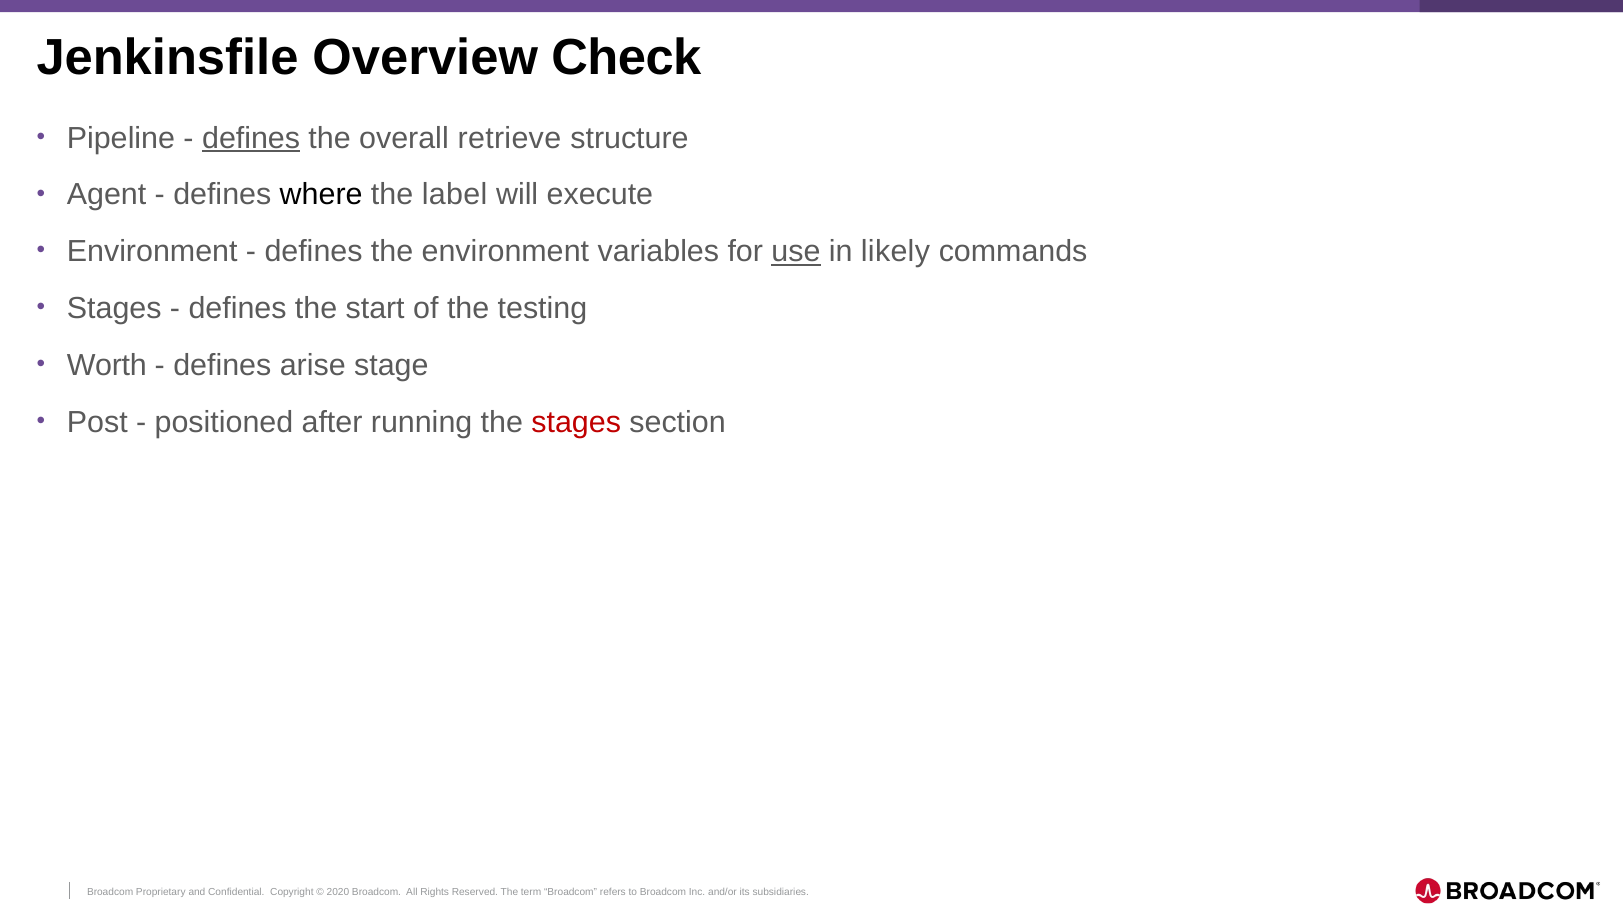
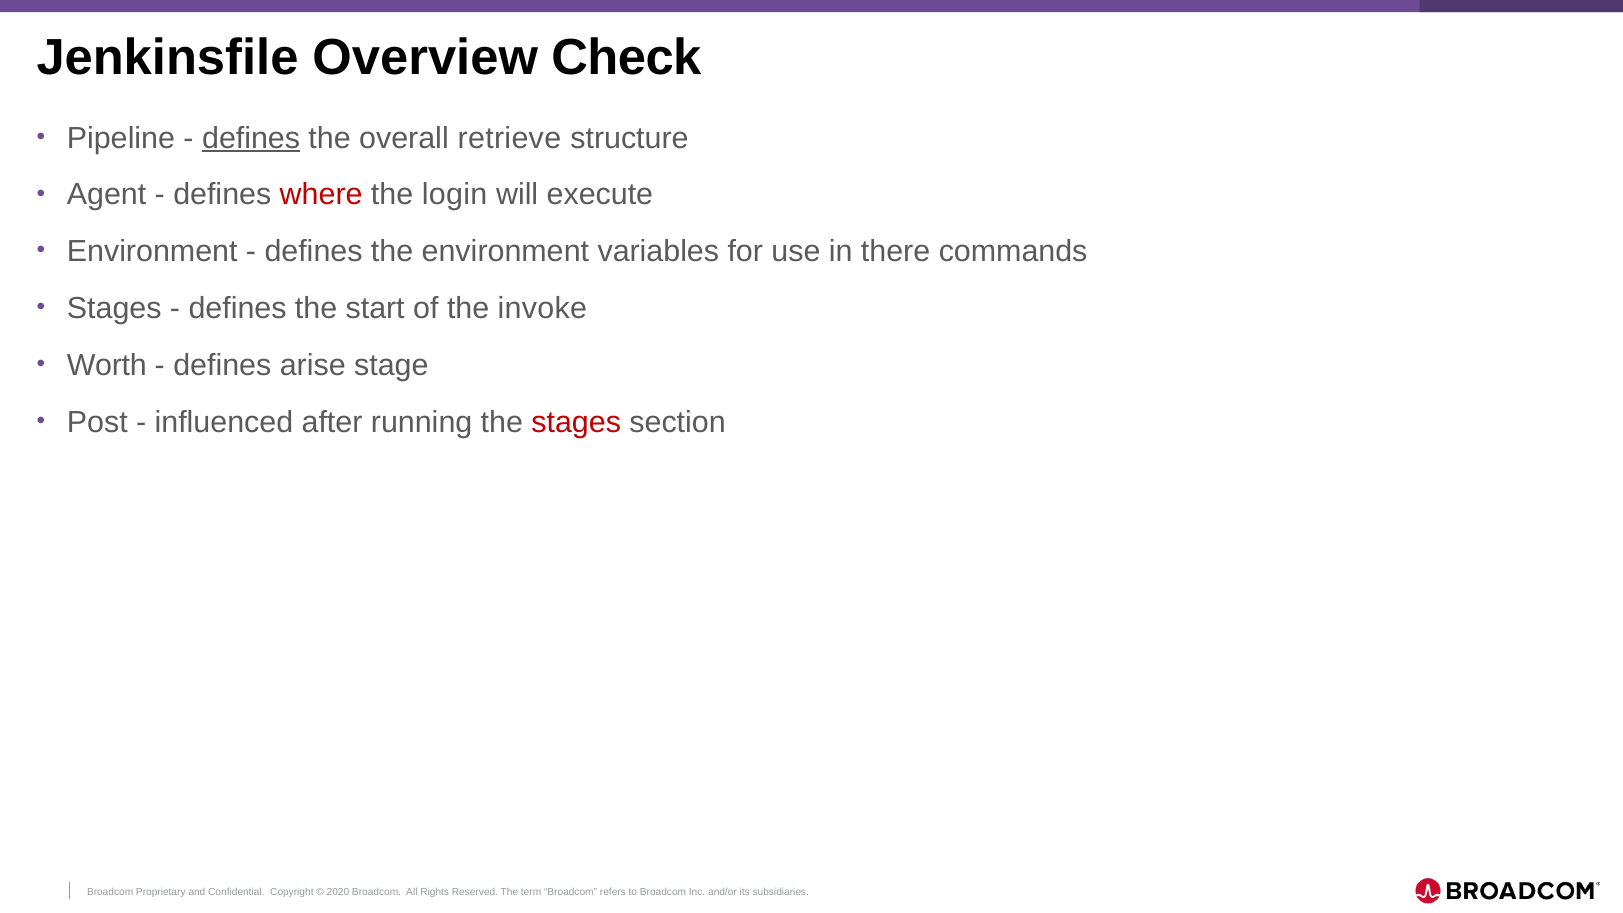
where colour: black -> red
label: label -> login
use underline: present -> none
likely: likely -> there
testing: testing -> invoke
positioned: positioned -> influenced
